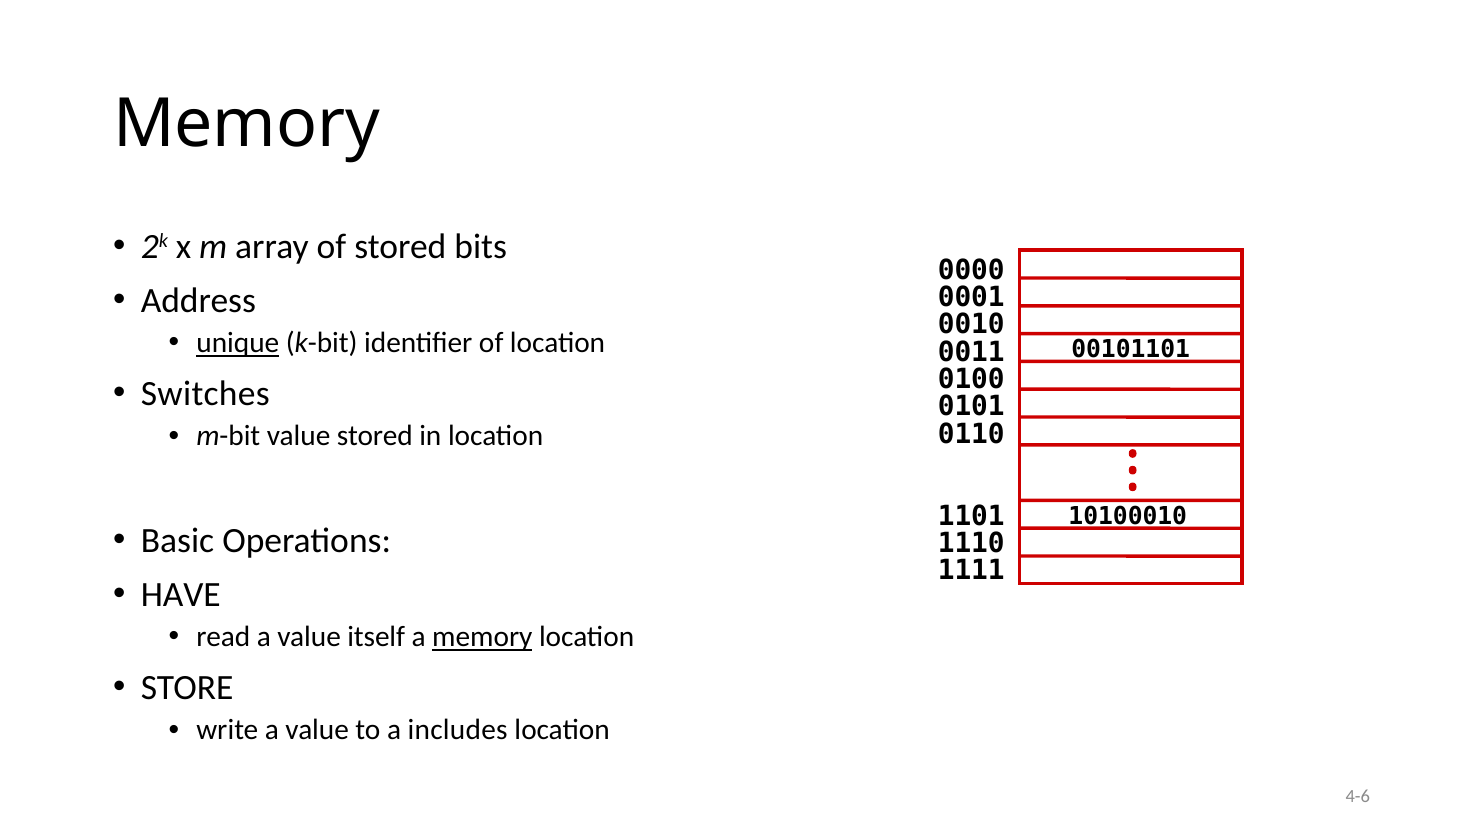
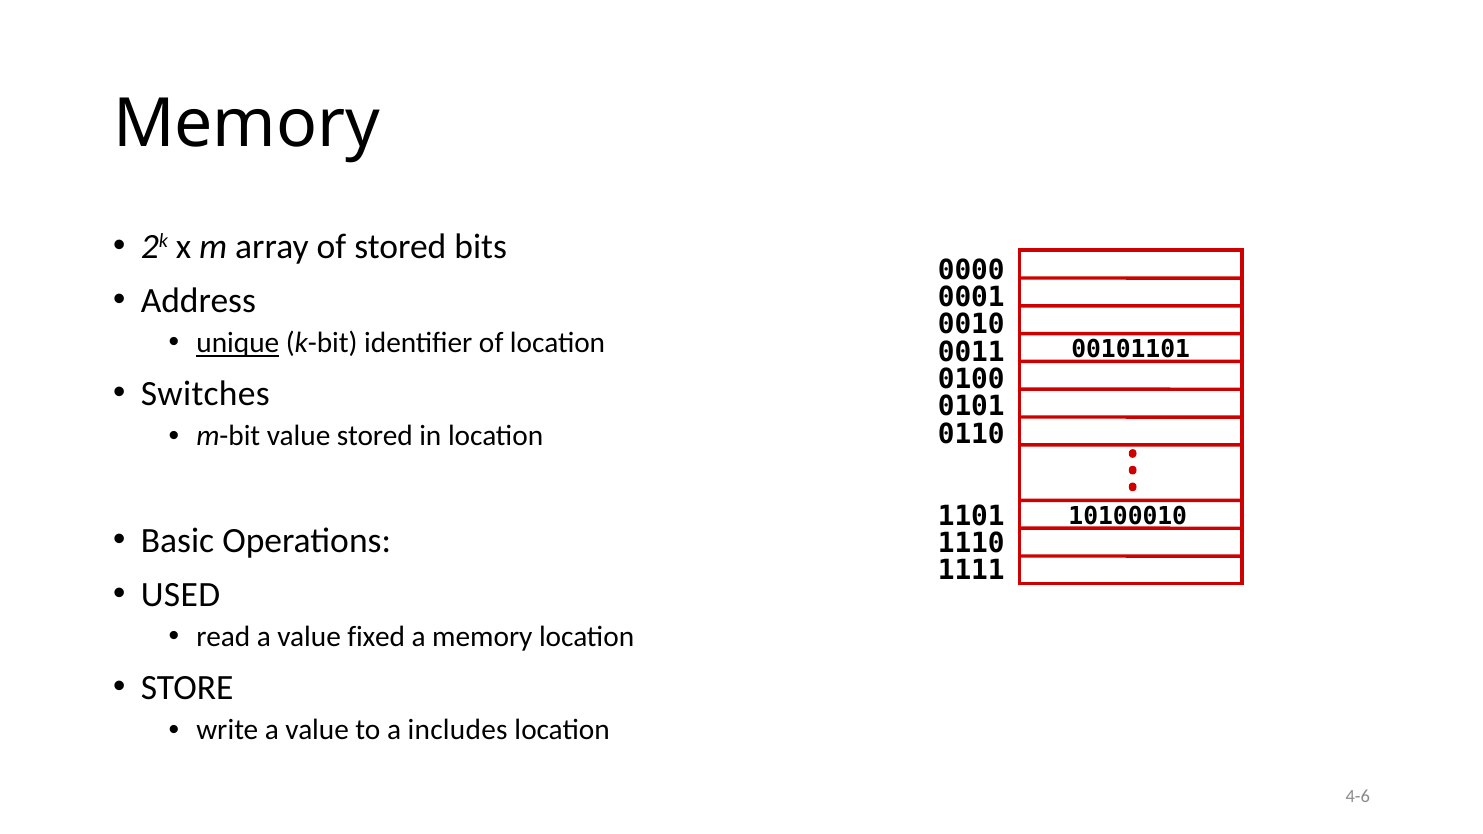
HAVE: HAVE -> USED
itself: itself -> fixed
memory at (482, 637) underline: present -> none
